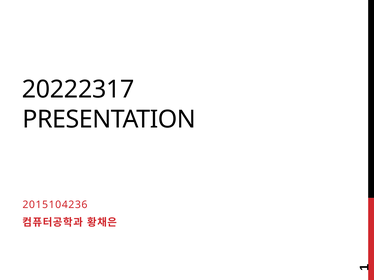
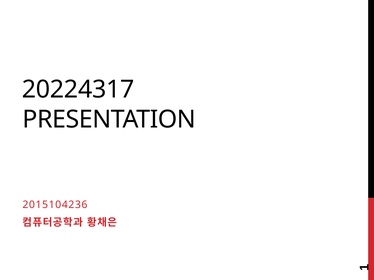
20222317: 20222317 -> 20224317
